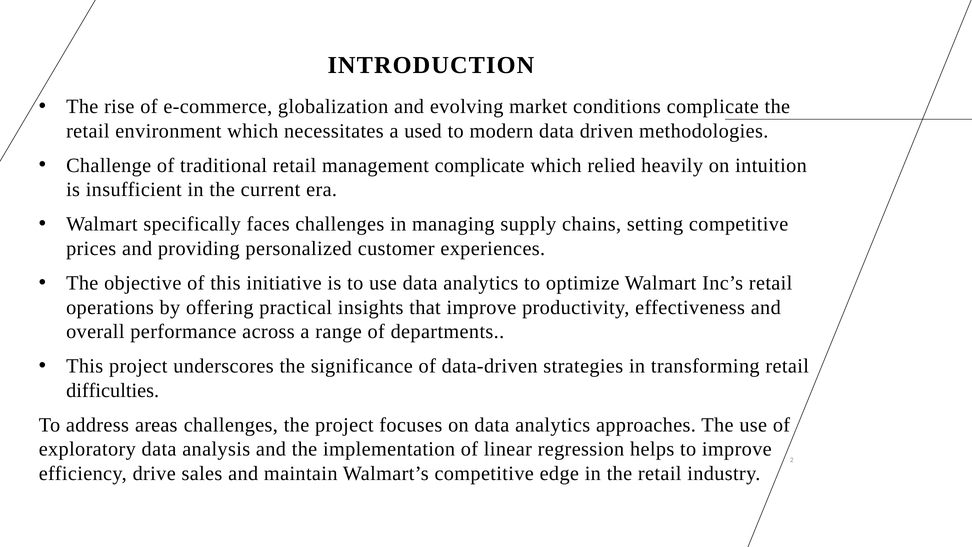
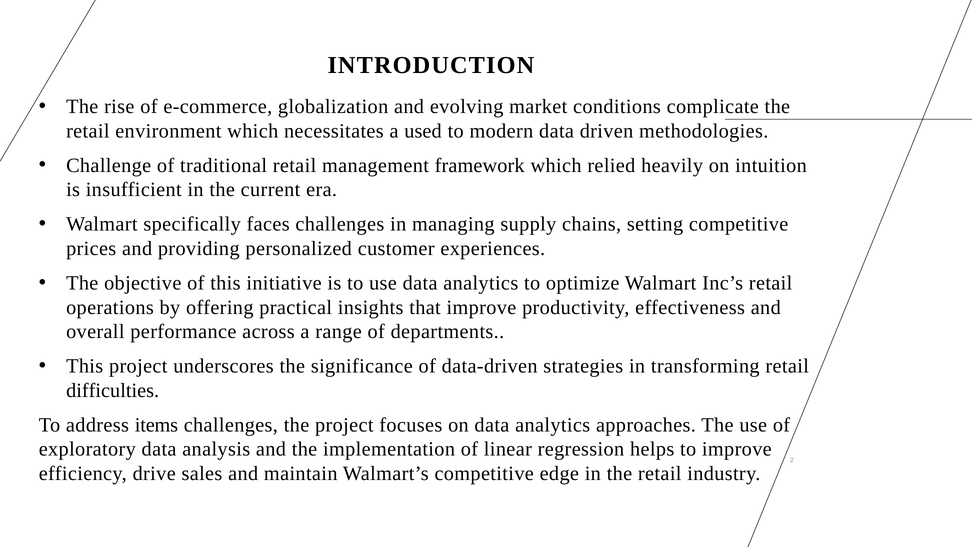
management complicate: complicate -> framework
areas: areas -> items
